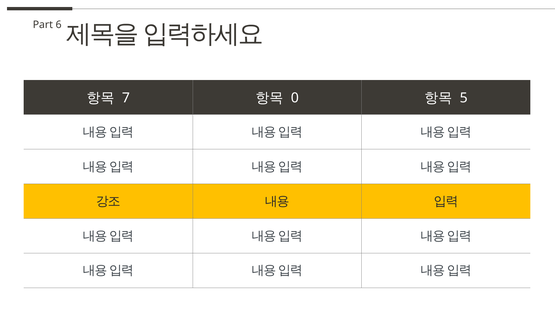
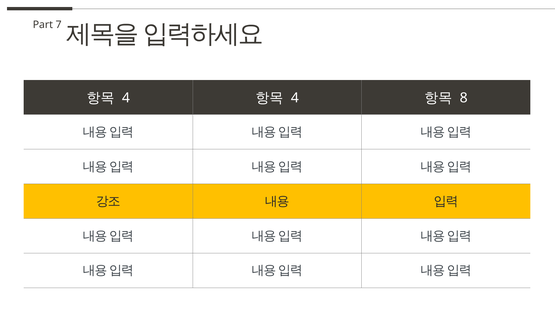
6: 6 -> 7
7 at (126, 98): 7 -> 4
0 at (295, 98): 0 -> 4
5: 5 -> 8
